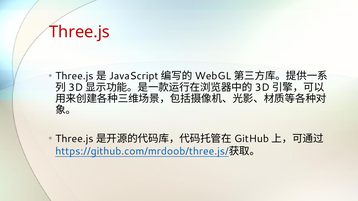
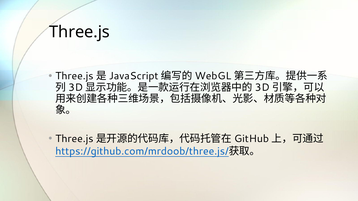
Three.js colour: red -> black
